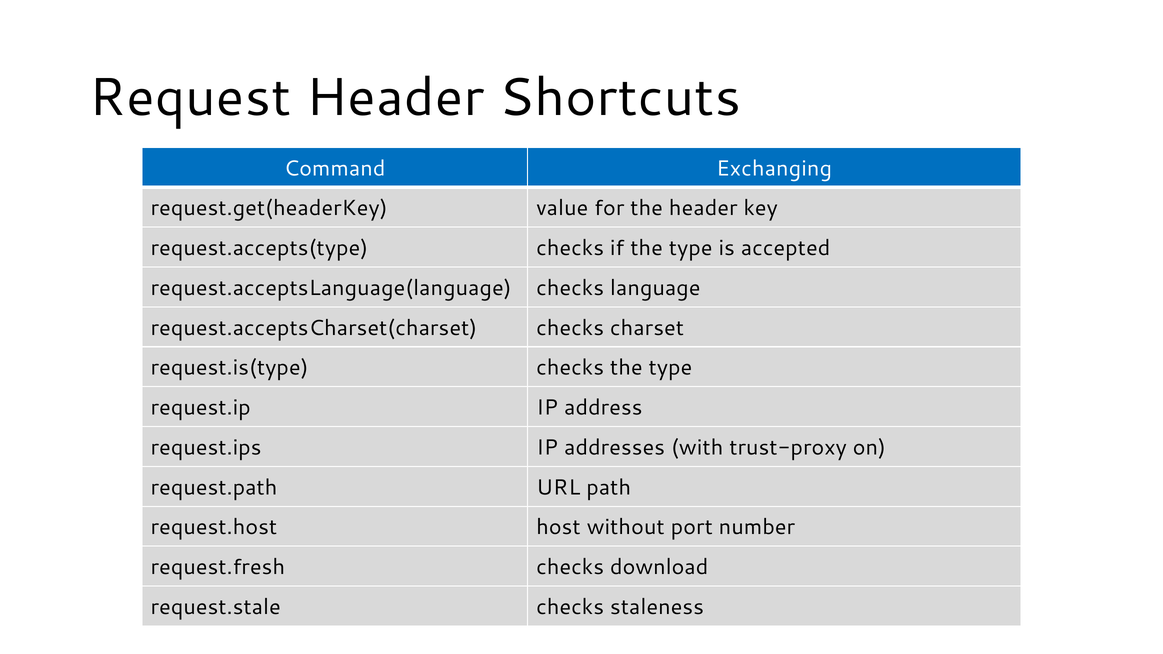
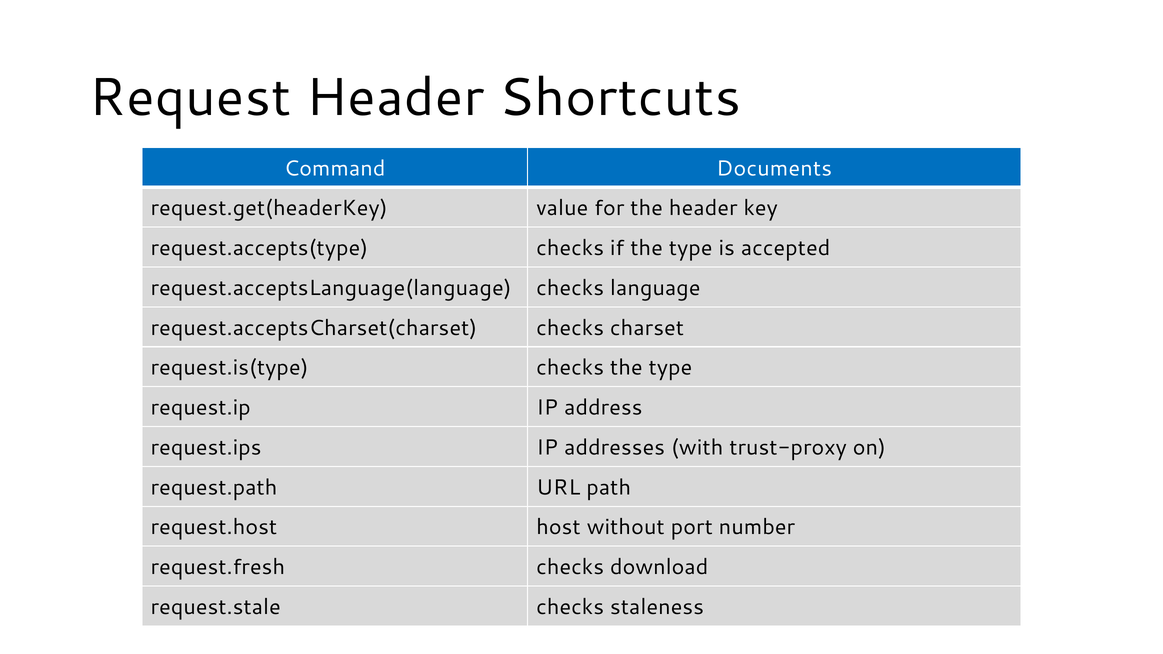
Exchanging: Exchanging -> Documents
